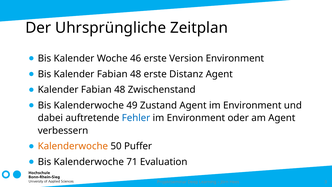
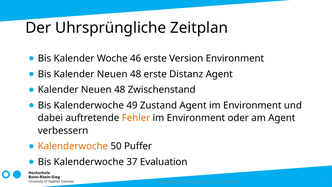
Bis Kalender Fabian: Fabian -> Neuen
Fabian at (96, 90): Fabian -> Neuen
Fehler colour: blue -> orange
71: 71 -> 37
